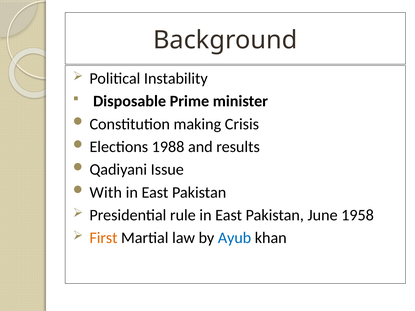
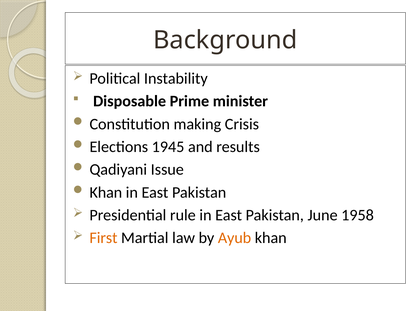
1988: 1988 -> 1945
With at (106, 193): With -> Khan
Ayub colour: blue -> orange
